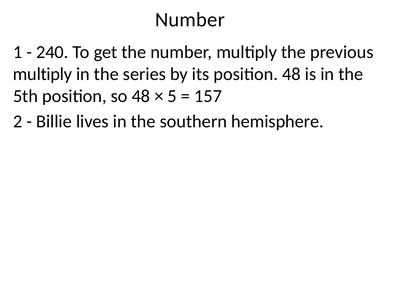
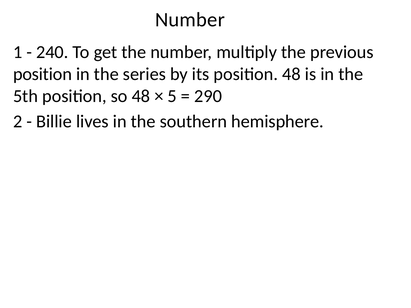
multiply at (43, 74): multiply -> position
157: 157 -> 290
